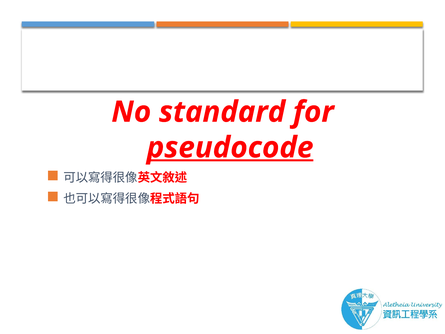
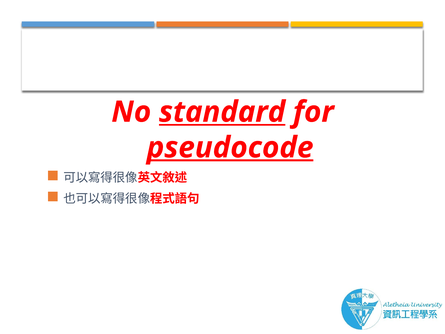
standard underline: none -> present
